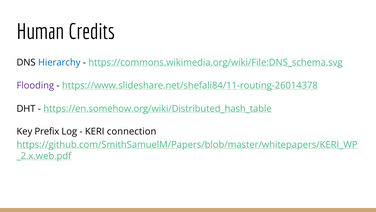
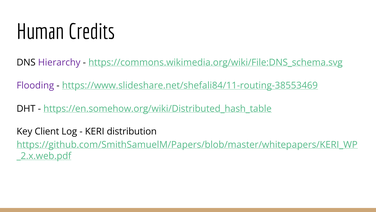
Hierarchy colour: blue -> purple
https://www.slideshare.net/shefali84/11-routing-26014378: https://www.slideshare.net/shefali84/11-routing-26014378 -> https://www.slideshare.net/shefali84/11-routing-38553469
Prefix: Prefix -> Client
connection: connection -> distribution
